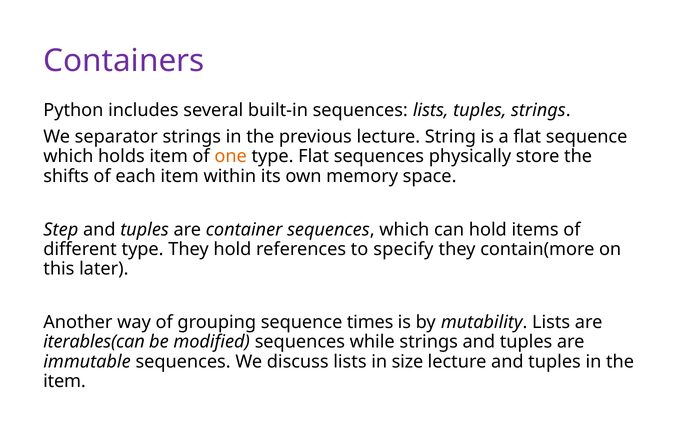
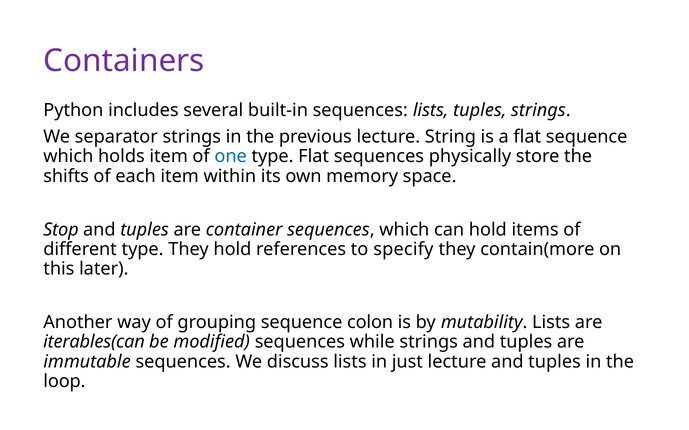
one colour: orange -> blue
Step: Step -> Stop
times: times -> colon
size: size -> just
item at (64, 382): item -> loop
